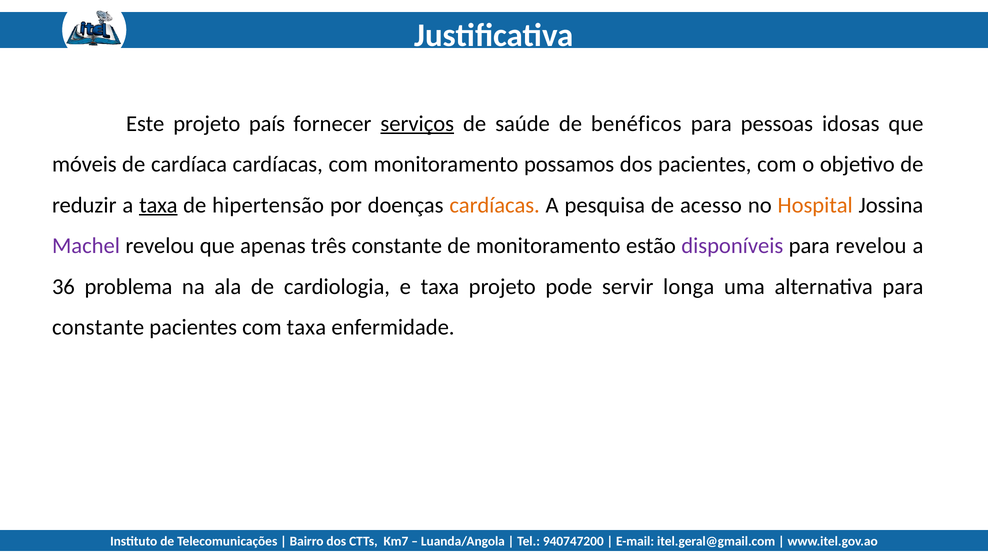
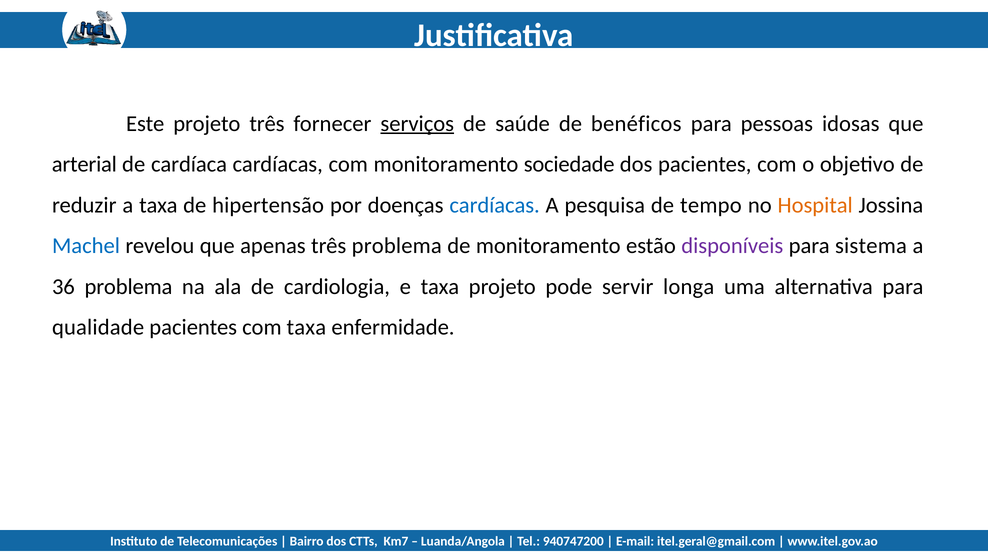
projeto país: país -> três
móveis: móveis -> arterial
possamos: possamos -> sociedade
taxa at (158, 205) underline: present -> none
cardíacas at (495, 205) colour: orange -> blue
acesso: acesso -> tempo
Machel colour: purple -> blue
três constante: constante -> problema
para revelou: revelou -> sistema
constante at (98, 327): constante -> qualidade
